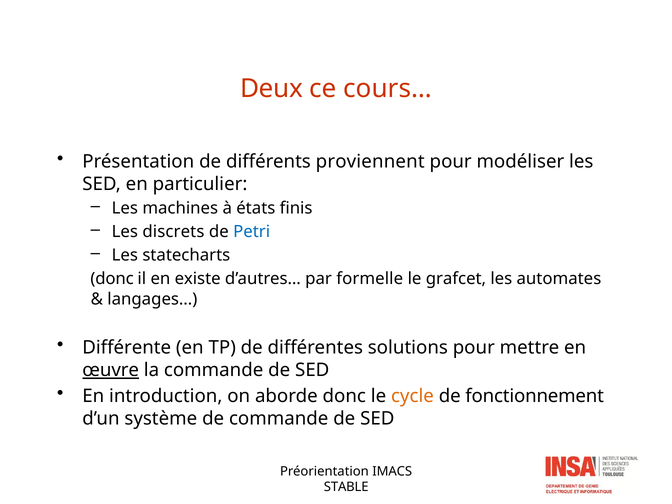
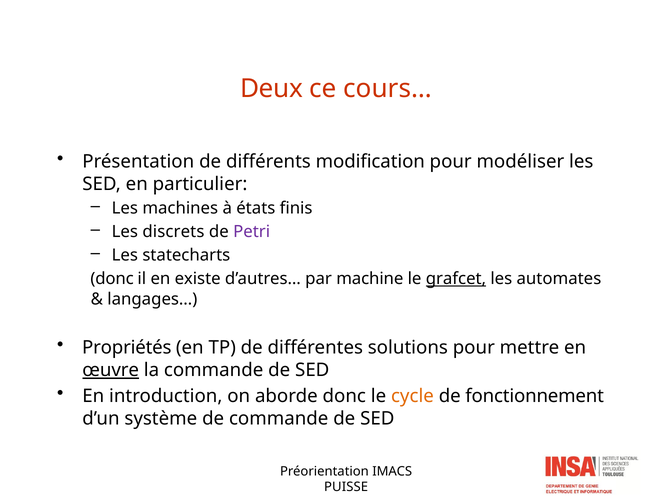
proviennent: proviennent -> modification
Petri colour: blue -> purple
formelle: formelle -> machine
grafcet underline: none -> present
Différente: Différente -> Propriétés
STABLE: STABLE -> PUISSE
